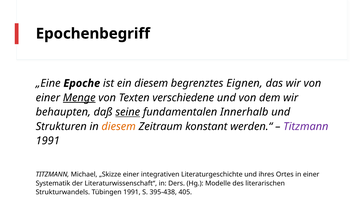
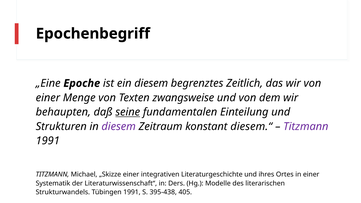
Eignen: Eignen -> Zeitlich
Menge underline: present -> none
verschiedene: verschiedene -> zwangsweise
Innerhalb: Innerhalb -> Einteilung
diesem at (119, 126) colour: orange -> purple
werden.“: werden.“ -> diesem.“
